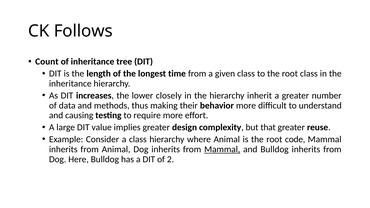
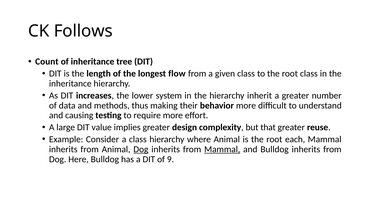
time: time -> flow
closely: closely -> system
code: code -> each
Dog at (141, 149) underline: none -> present
2: 2 -> 9
